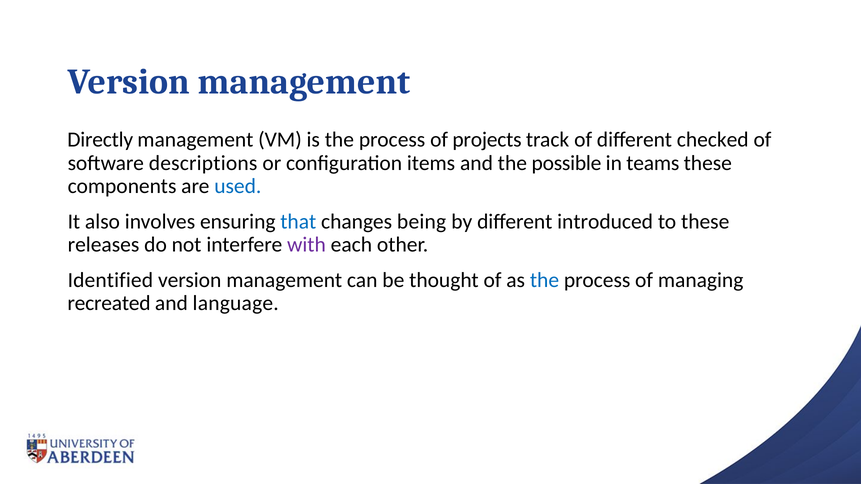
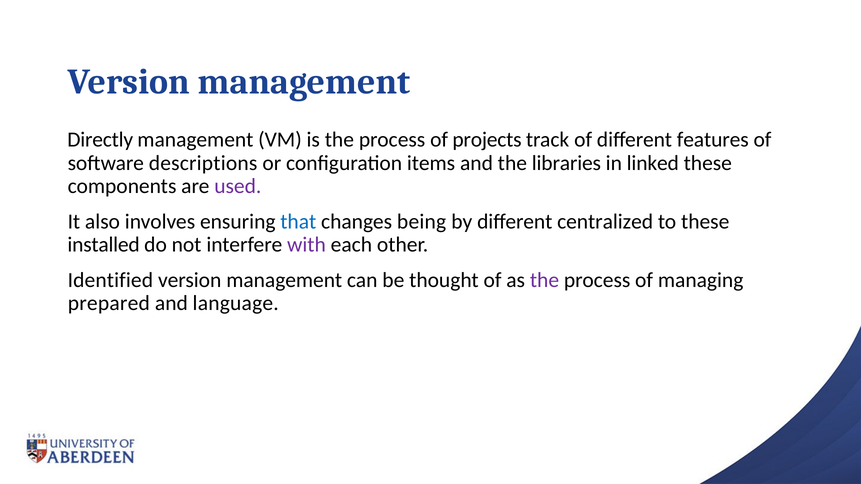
checked: checked -> features
possible: possible -> libraries
teams: teams -> linked
used colour: blue -> purple
introduced: introduced -> centralized
releases: releases -> installed
the at (545, 280) colour: blue -> purple
recreated: recreated -> prepared
